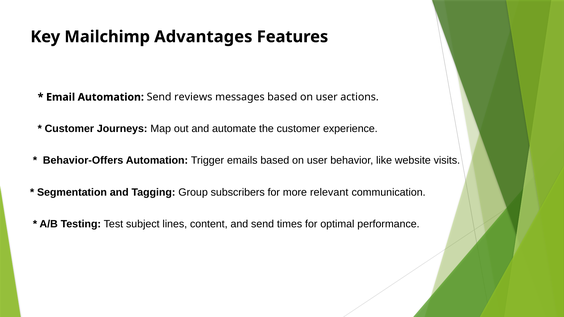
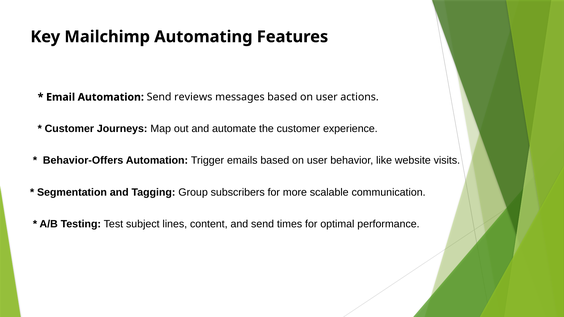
Advantages: Advantages -> Automating
relevant: relevant -> scalable
